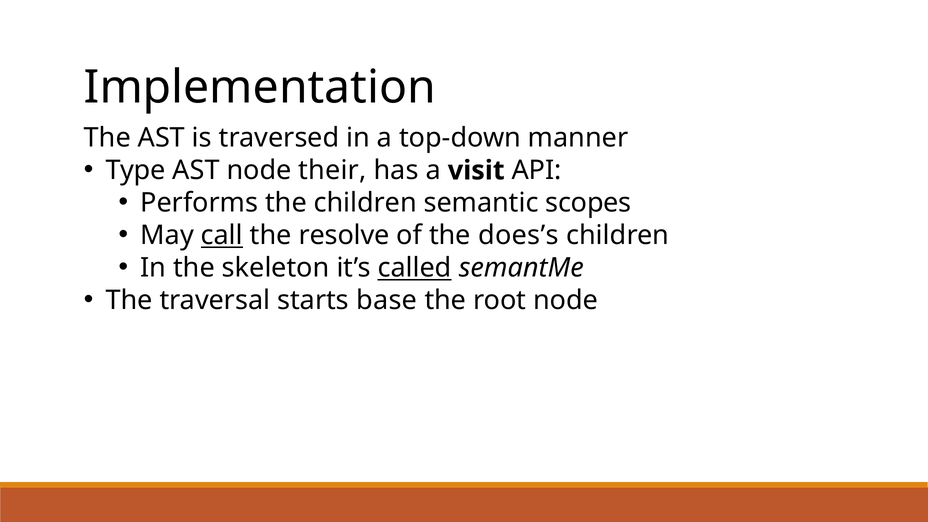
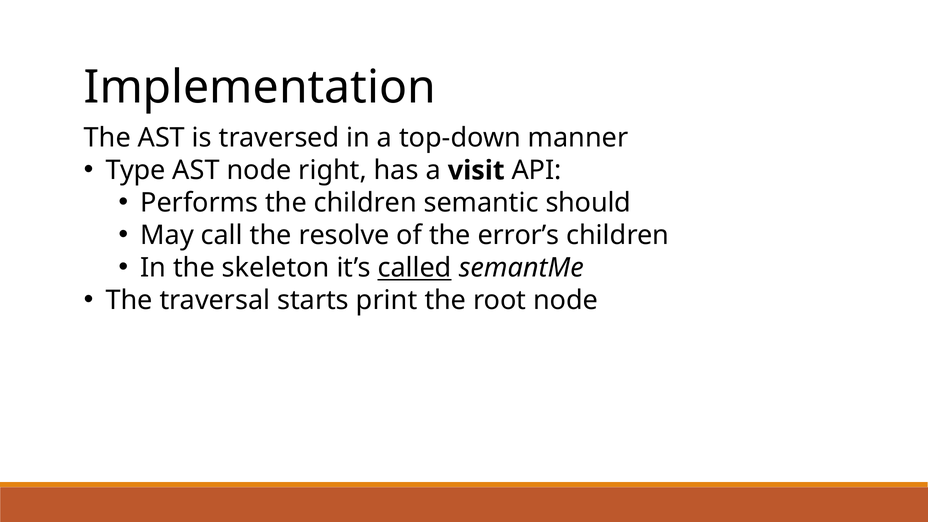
their: their -> right
scopes: scopes -> should
call underline: present -> none
does’s: does’s -> error’s
base: base -> print
